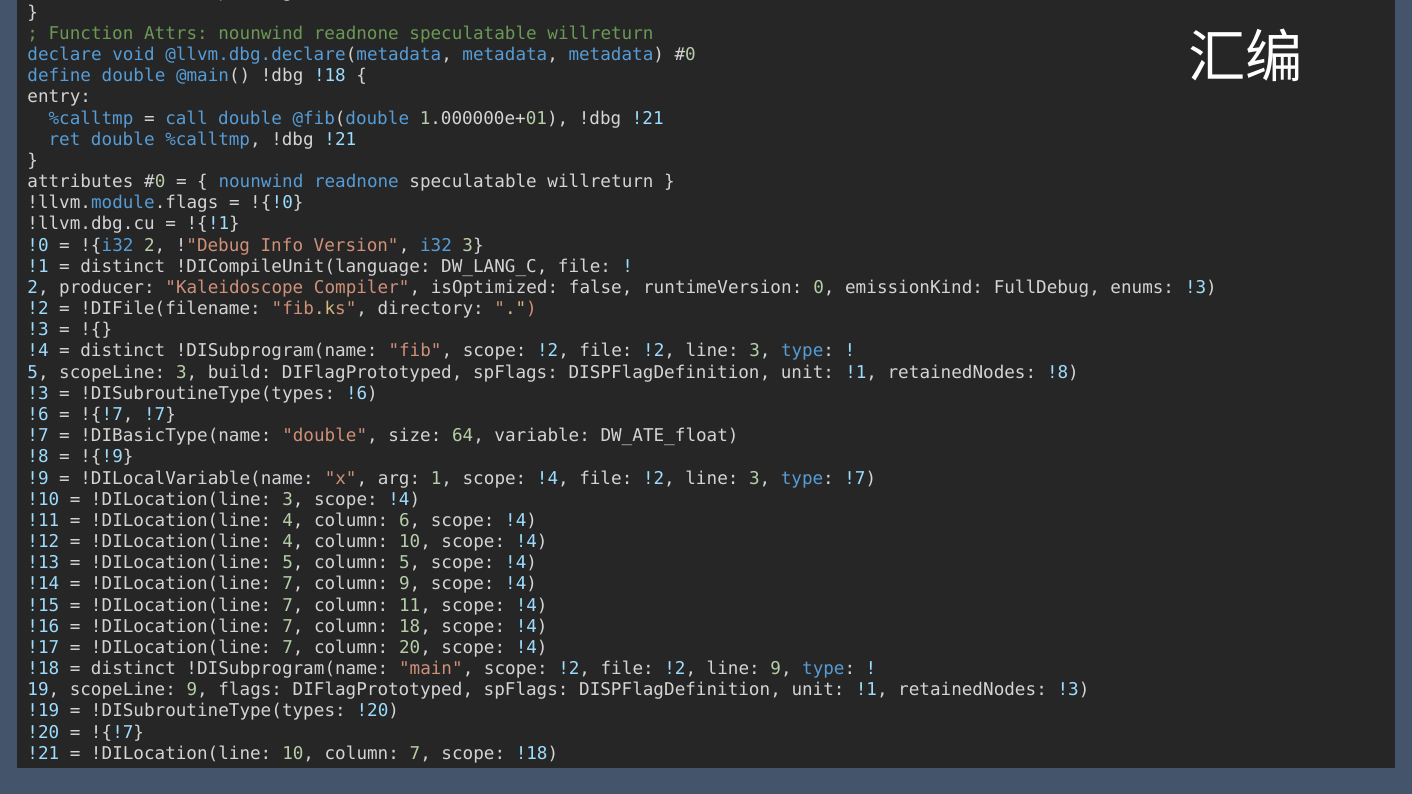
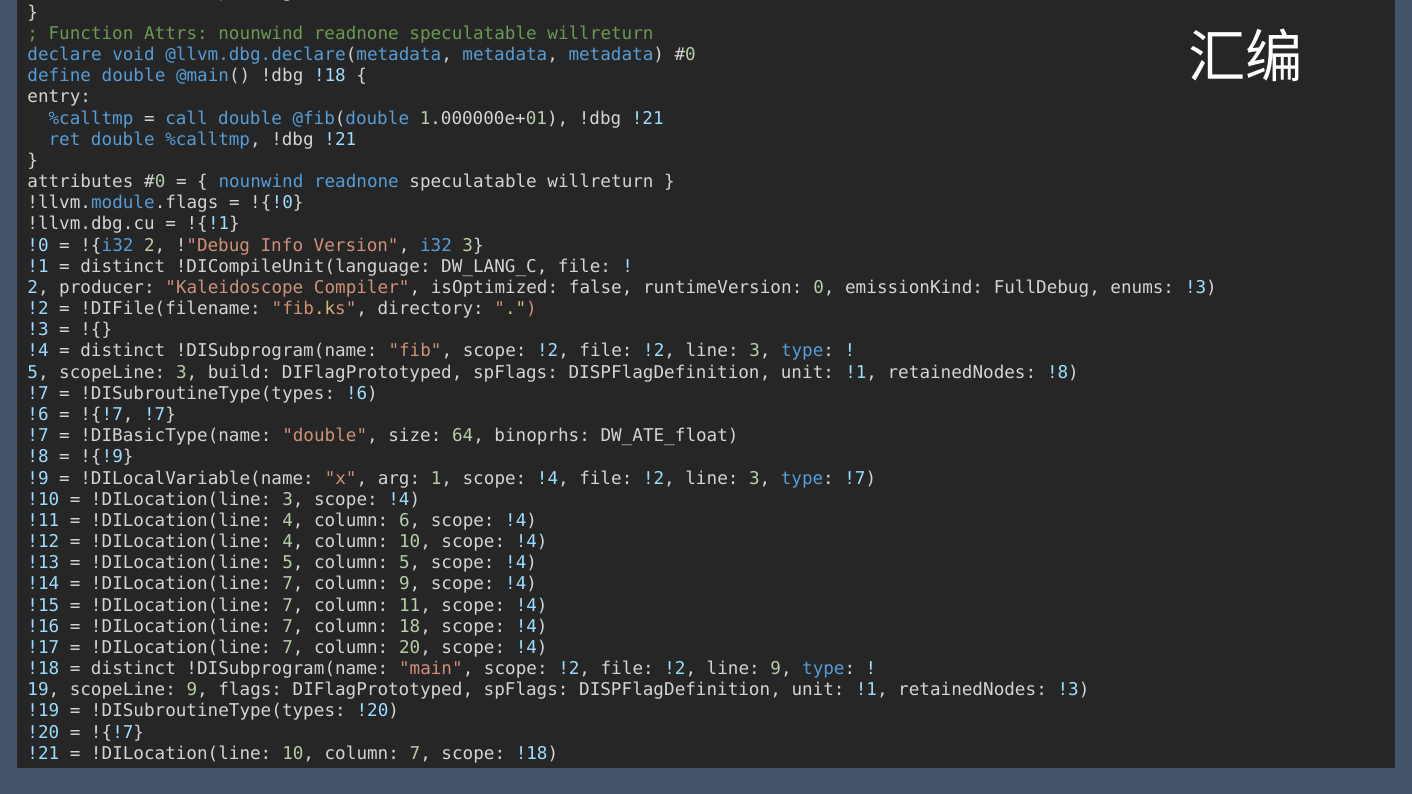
!3 at (38, 394): !3 -> !7
variable: variable -> binoprhs
